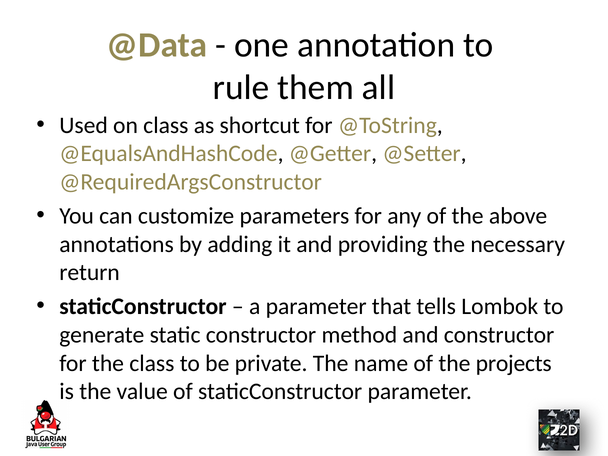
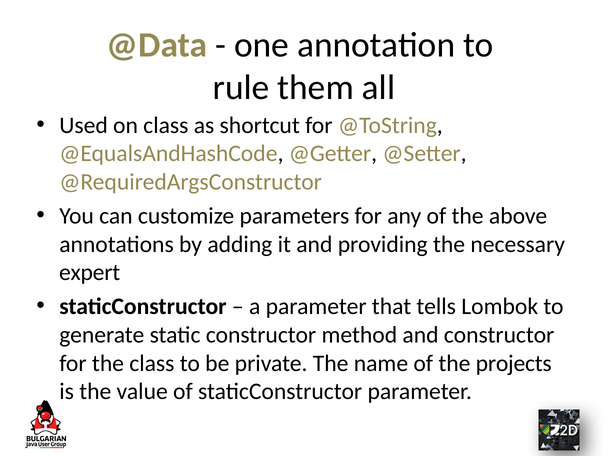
return: return -> expert
